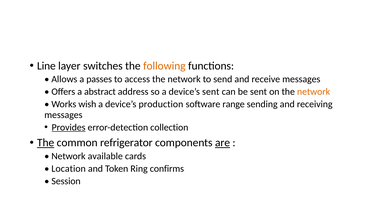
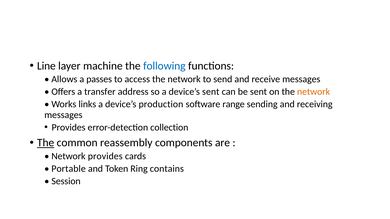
switches: switches -> machine
following colour: orange -> blue
abstract: abstract -> transfer
wish: wish -> links
Provides at (69, 128) underline: present -> none
refrigerator: refrigerator -> reassembly
are underline: present -> none
Network available: available -> provides
Location: Location -> Portable
confirms: confirms -> contains
